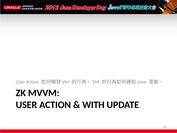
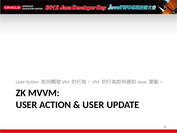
WITH at (93, 105): WITH -> USER
